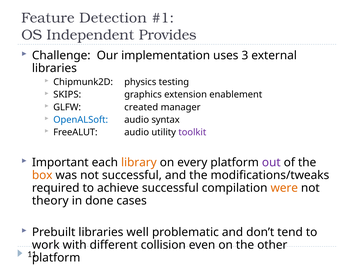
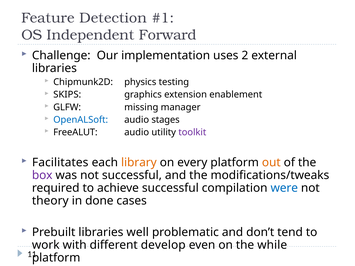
Provides: Provides -> Forward
3: 3 -> 2
created: created -> missing
syntax: syntax -> stages
Important: Important -> Facilitates
out colour: purple -> orange
box colour: orange -> purple
were colour: orange -> blue
collision: collision -> develop
other: other -> while
